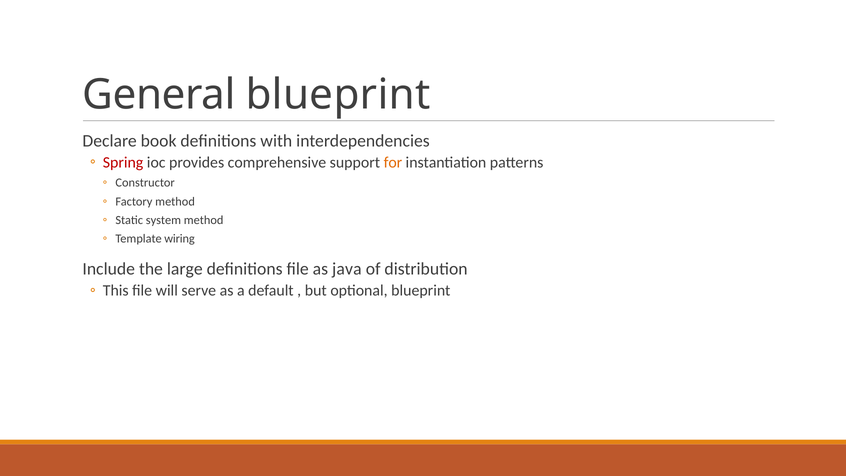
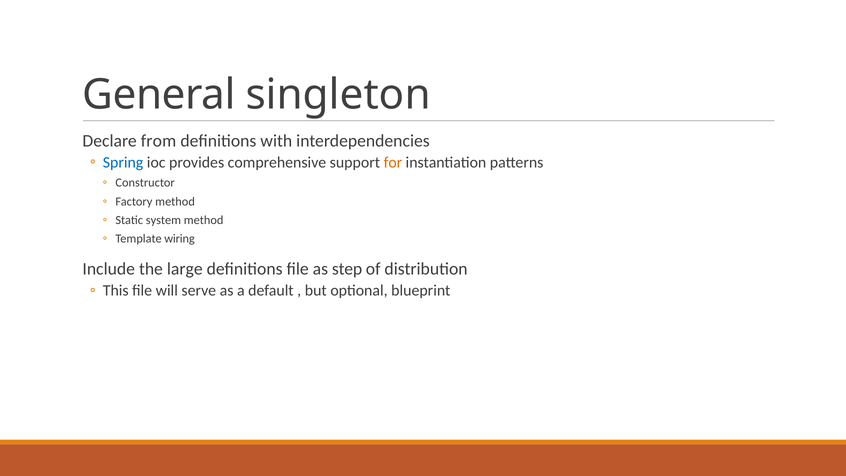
General blueprint: blueprint -> singleton
book: book -> from
Spring colour: red -> blue
java: java -> step
